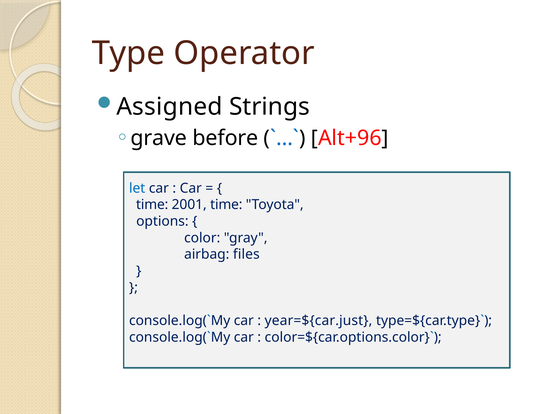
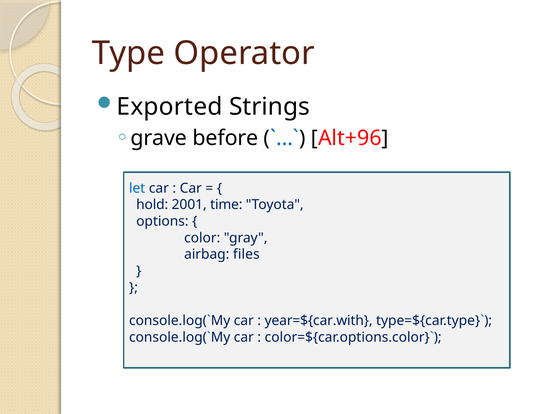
Assigned: Assigned -> Exported
time at (152, 204): time -> hold
year=${car.just: year=${car.just -> year=${car.with
